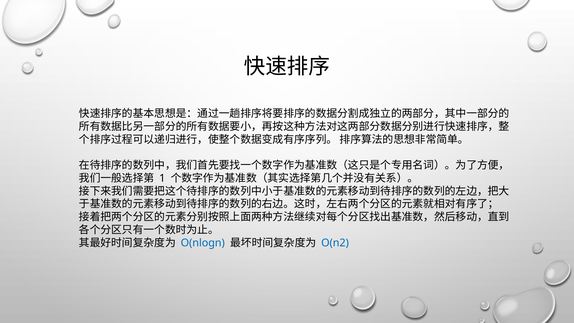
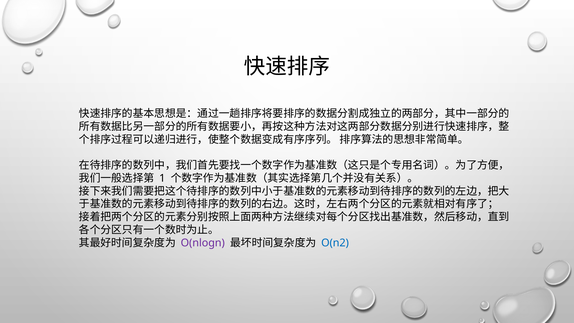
O(nlogn colour: blue -> purple
